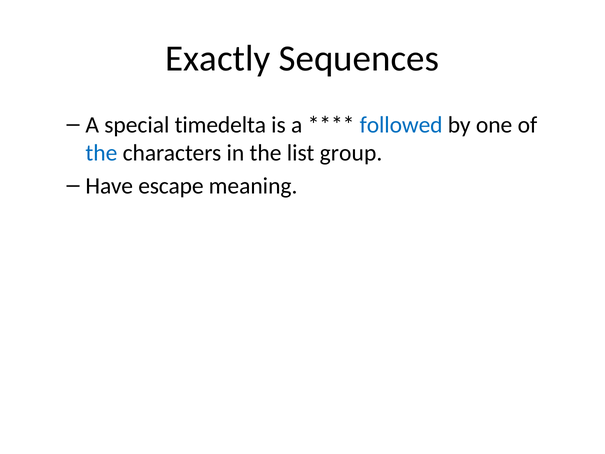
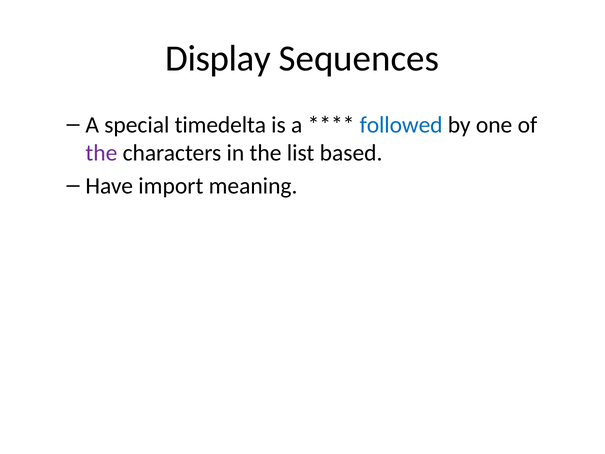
Exactly: Exactly -> Display
the at (101, 153) colour: blue -> purple
group: group -> based
escape: escape -> import
